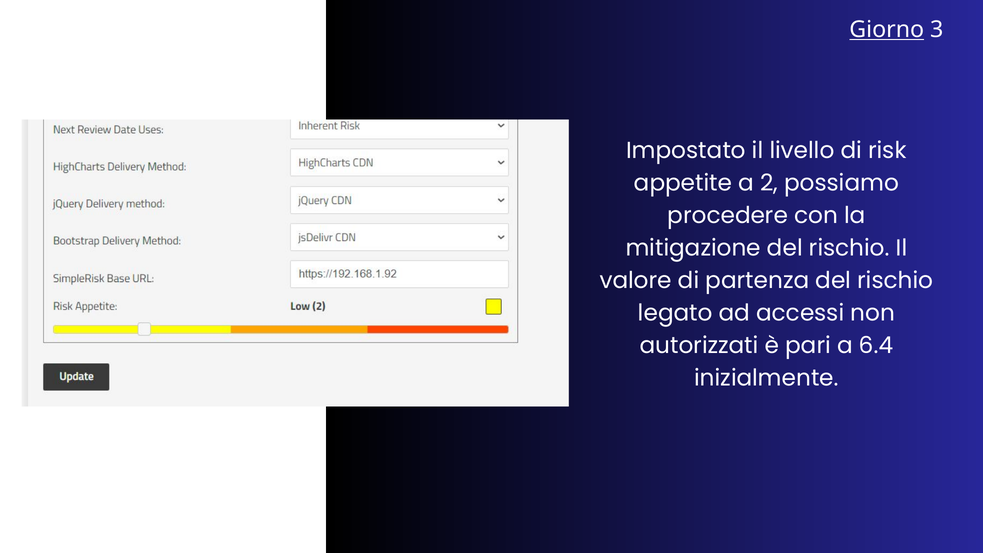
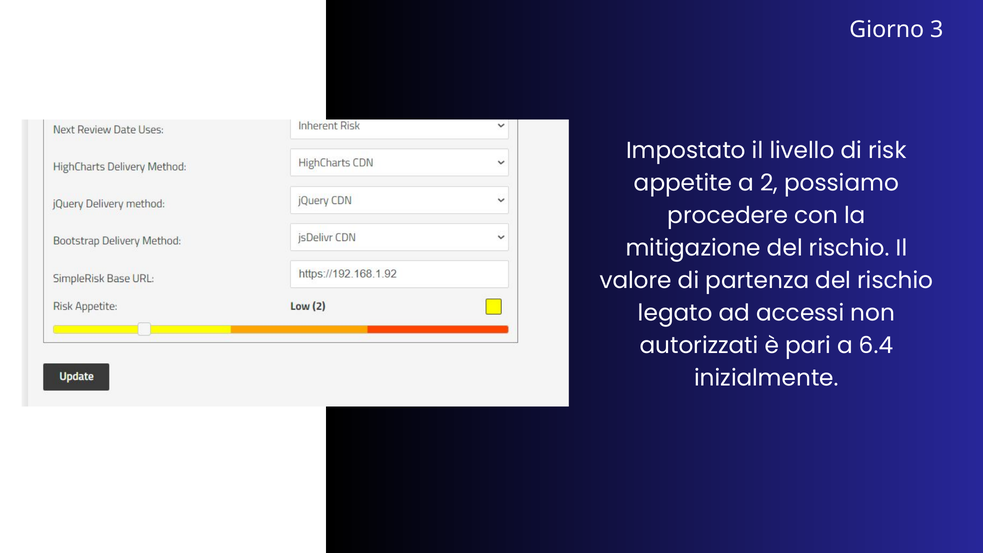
Giorno underline: present -> none
